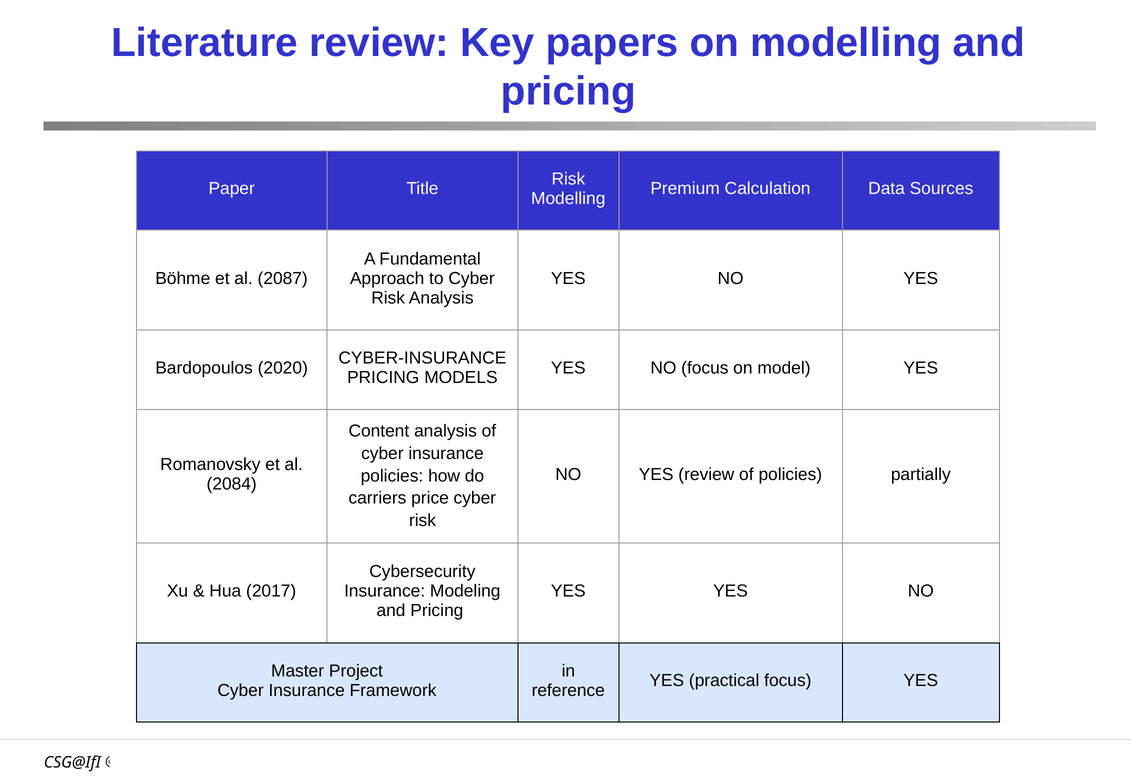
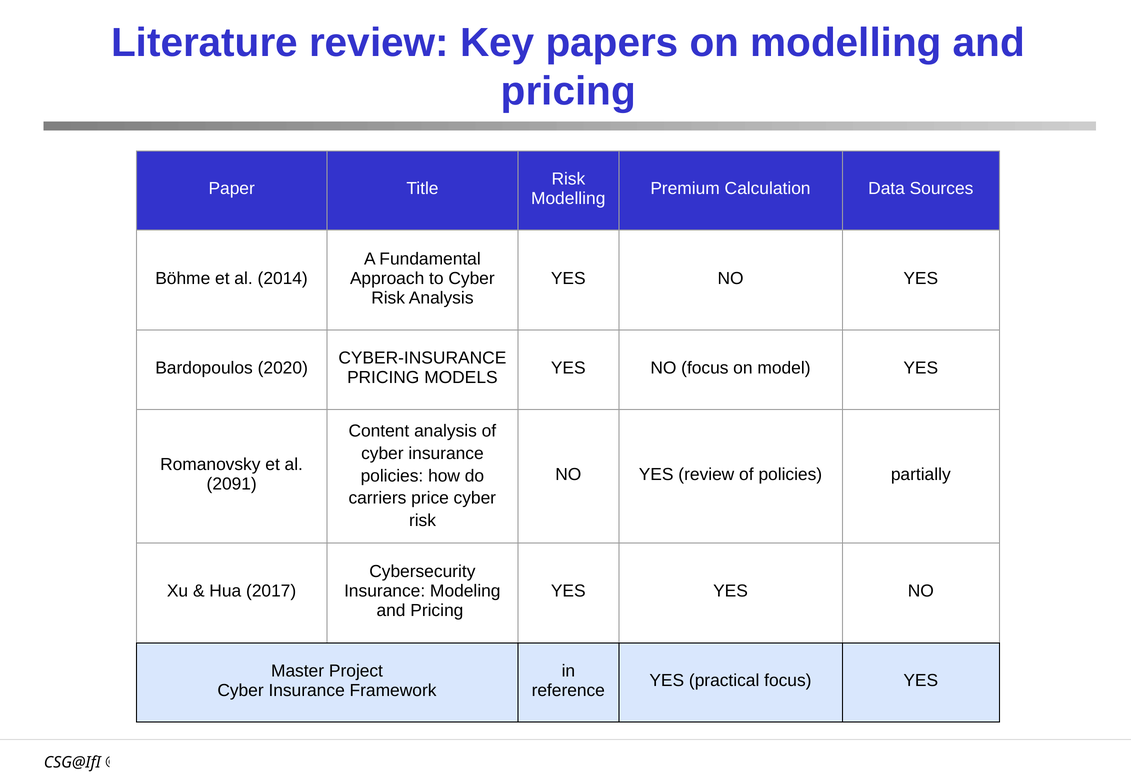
2087: 2087 -> 2014
2084: 2084 -> 2091
